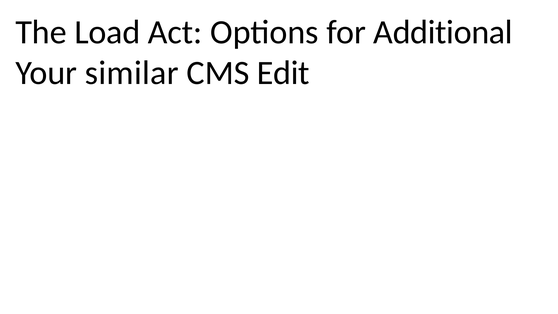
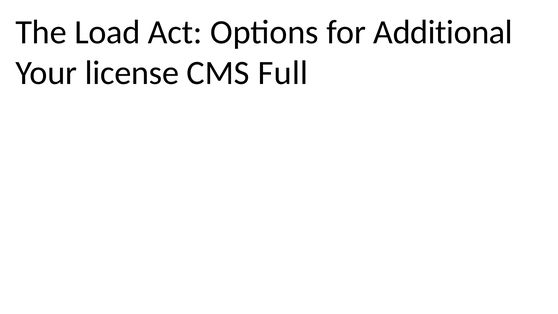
similar: similar -> license
Edit: Edit -> Full
